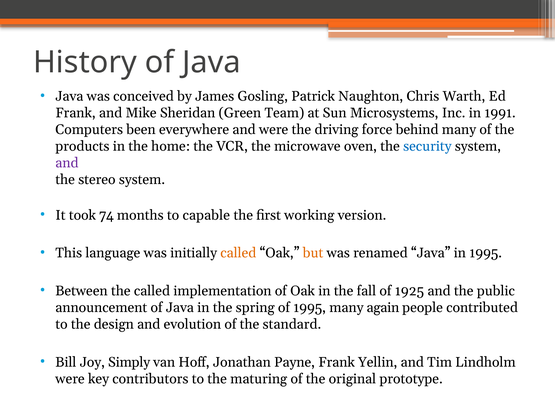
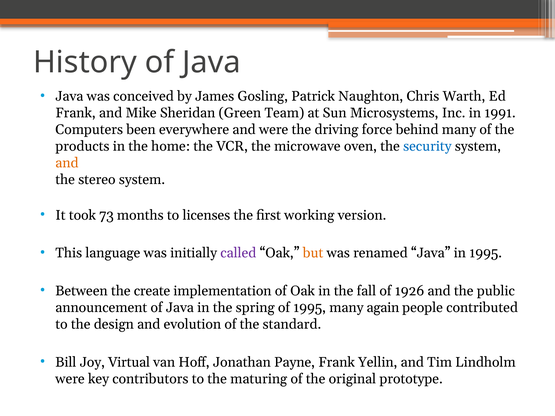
and at (67, 163) colour: purple -> orange
74: 74 -> 73
capable: capable -> licenses
called at (238, 253) colour: orange -> purple
the called: called -> create
1925: 1925 -> 1926
Simply: Simply -> Virtual
